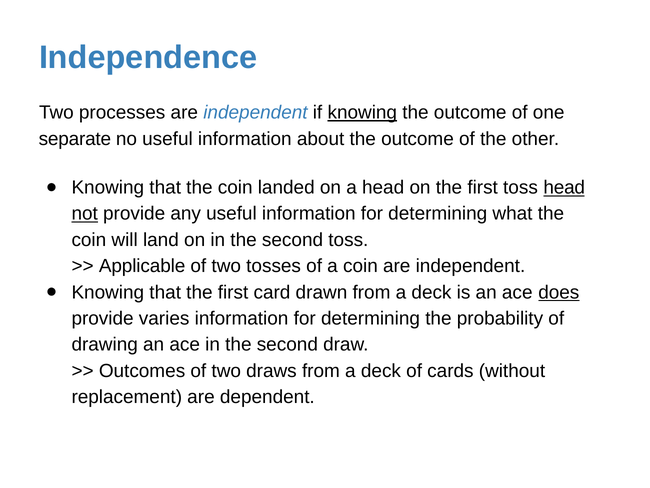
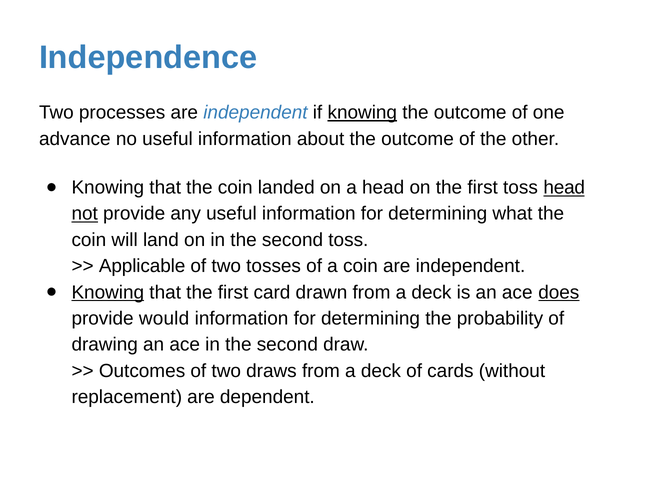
separate: separate -> advance
Knowing at (108, 292) underline: none -> present
varies: varies -> would
